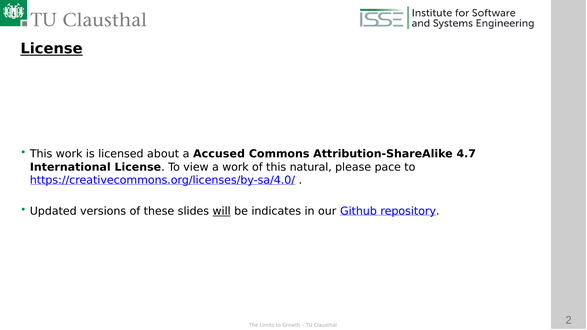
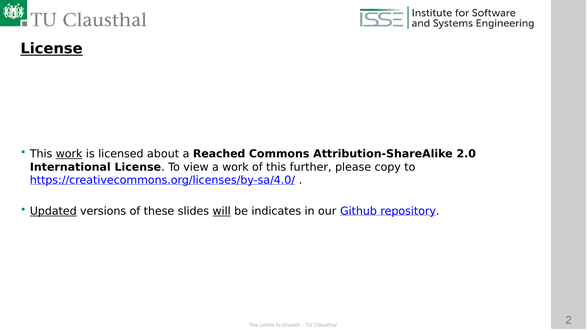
work at (69, 154) underline: none -> present
Accused: Accused -> Reached
4.7: 4.7 -> 2.0
natural: natural -> further
pace: pace -> copy
Updated underline: none -> present
